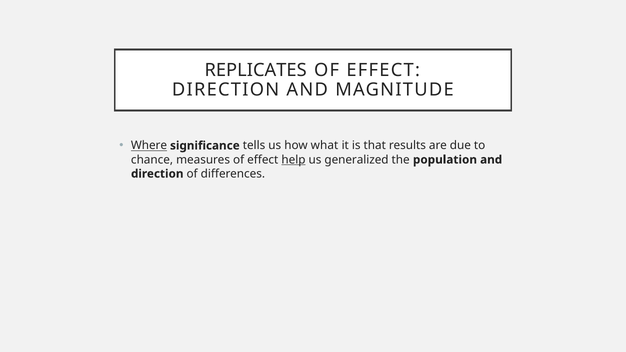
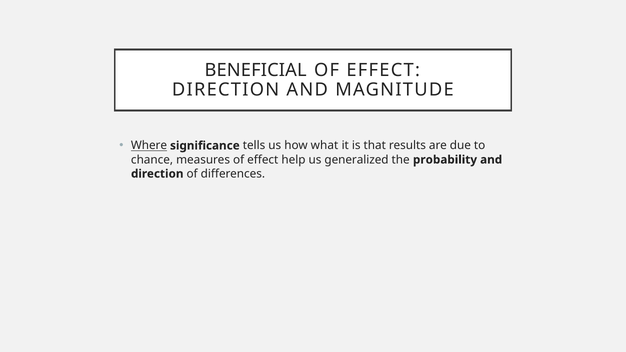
REPLICATES: REPLICATES -> BENEFICIAL
help underline: present -> none
population: population -> probability
